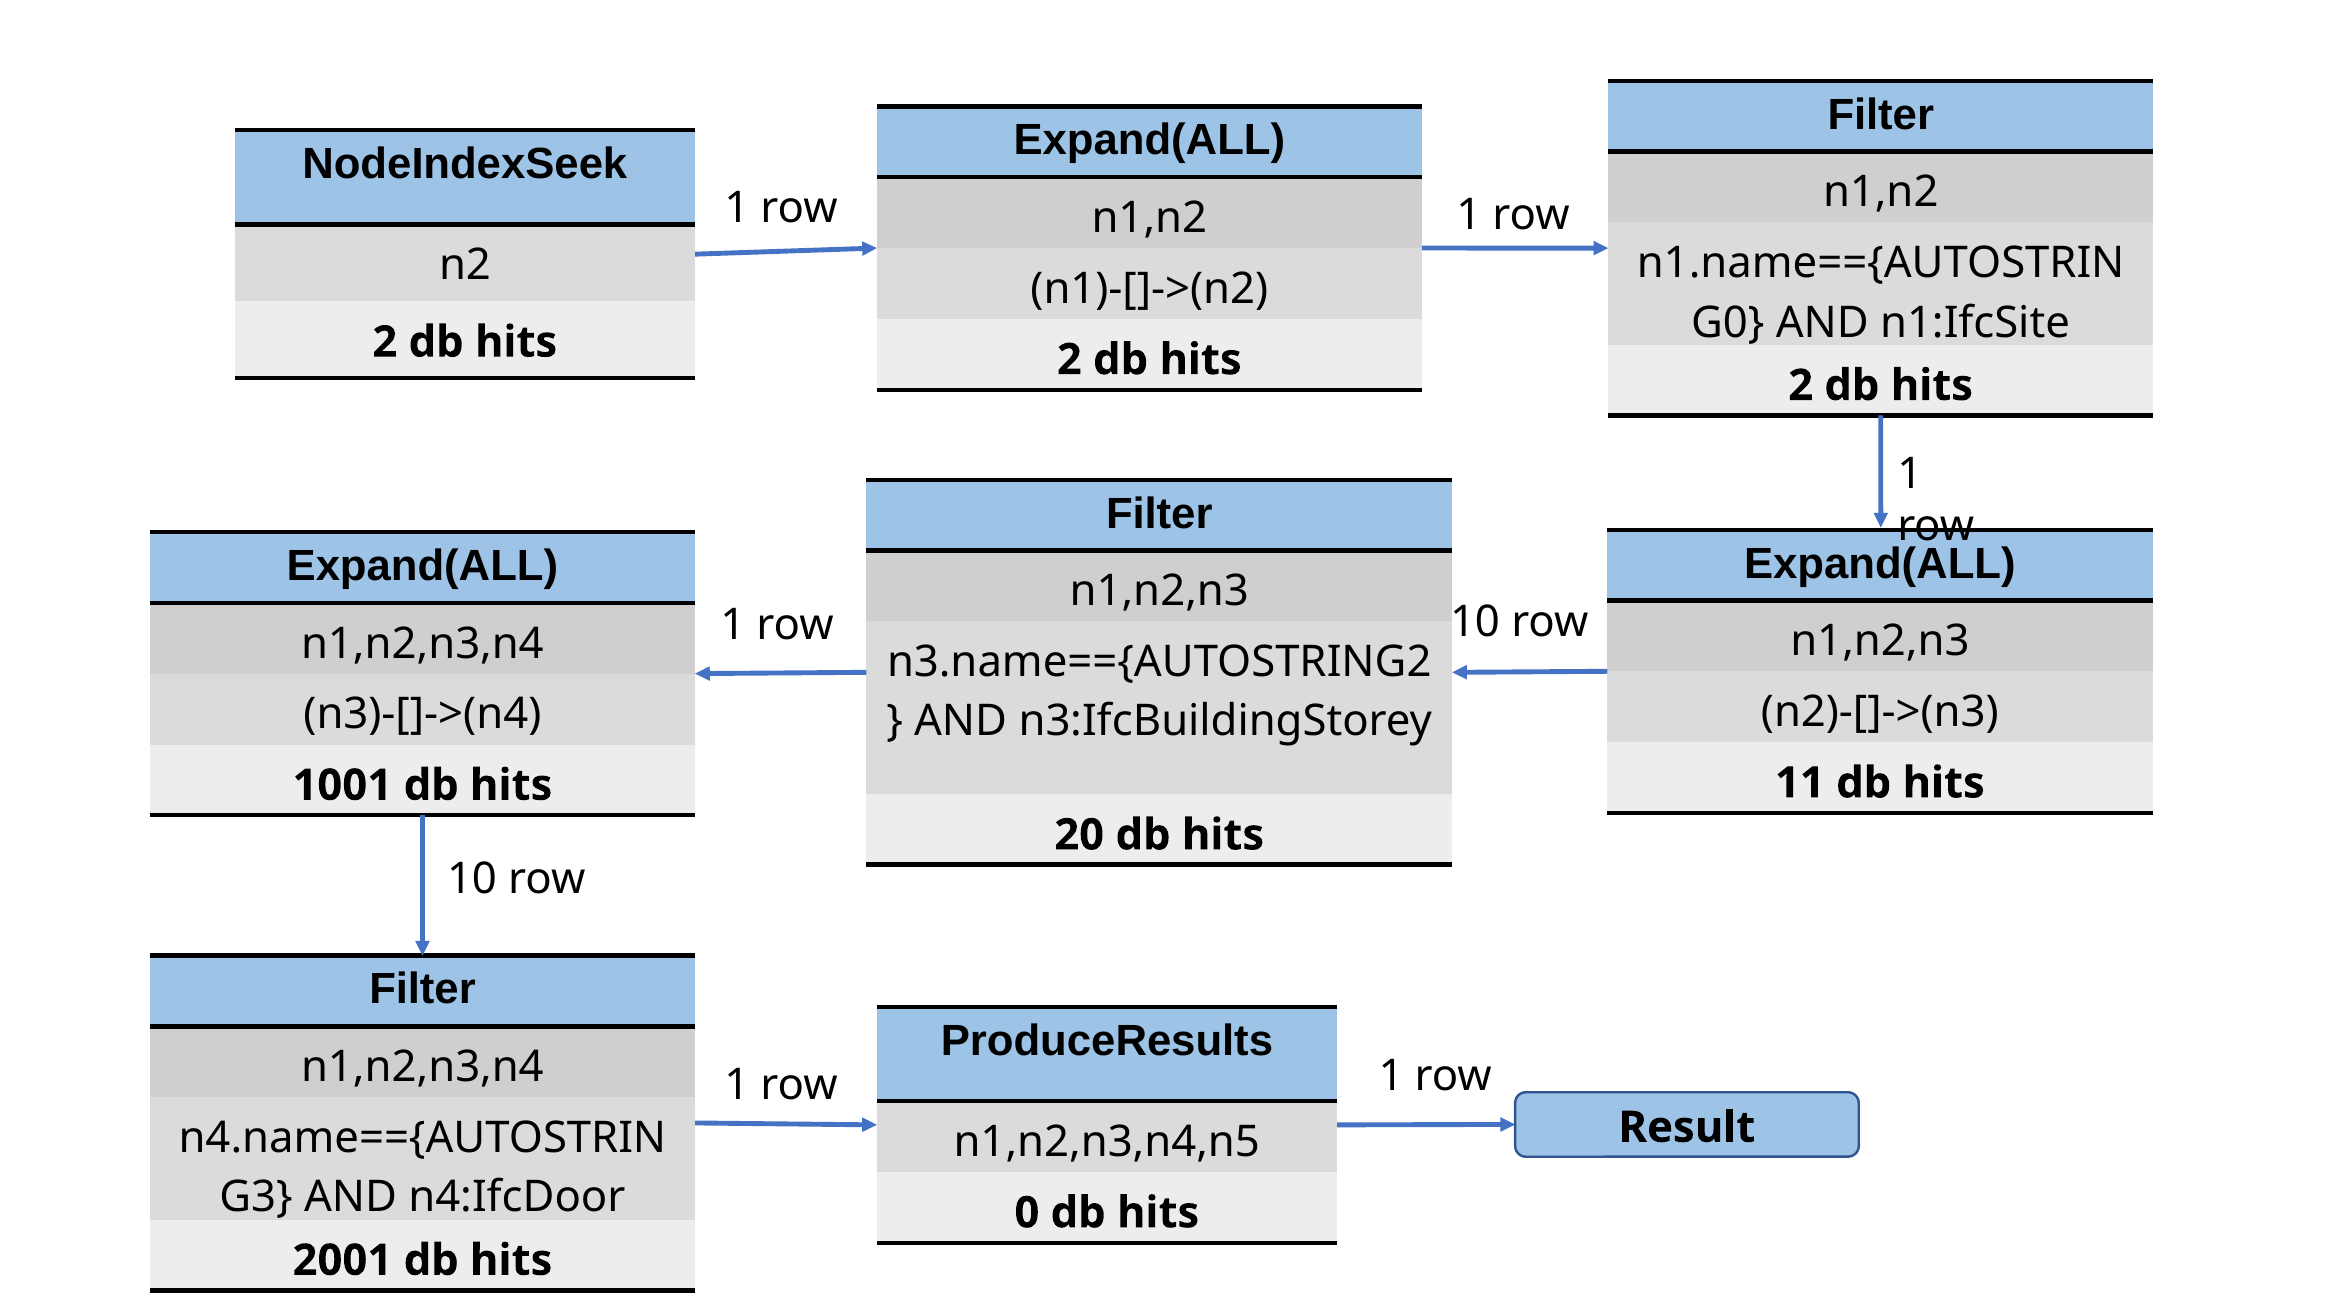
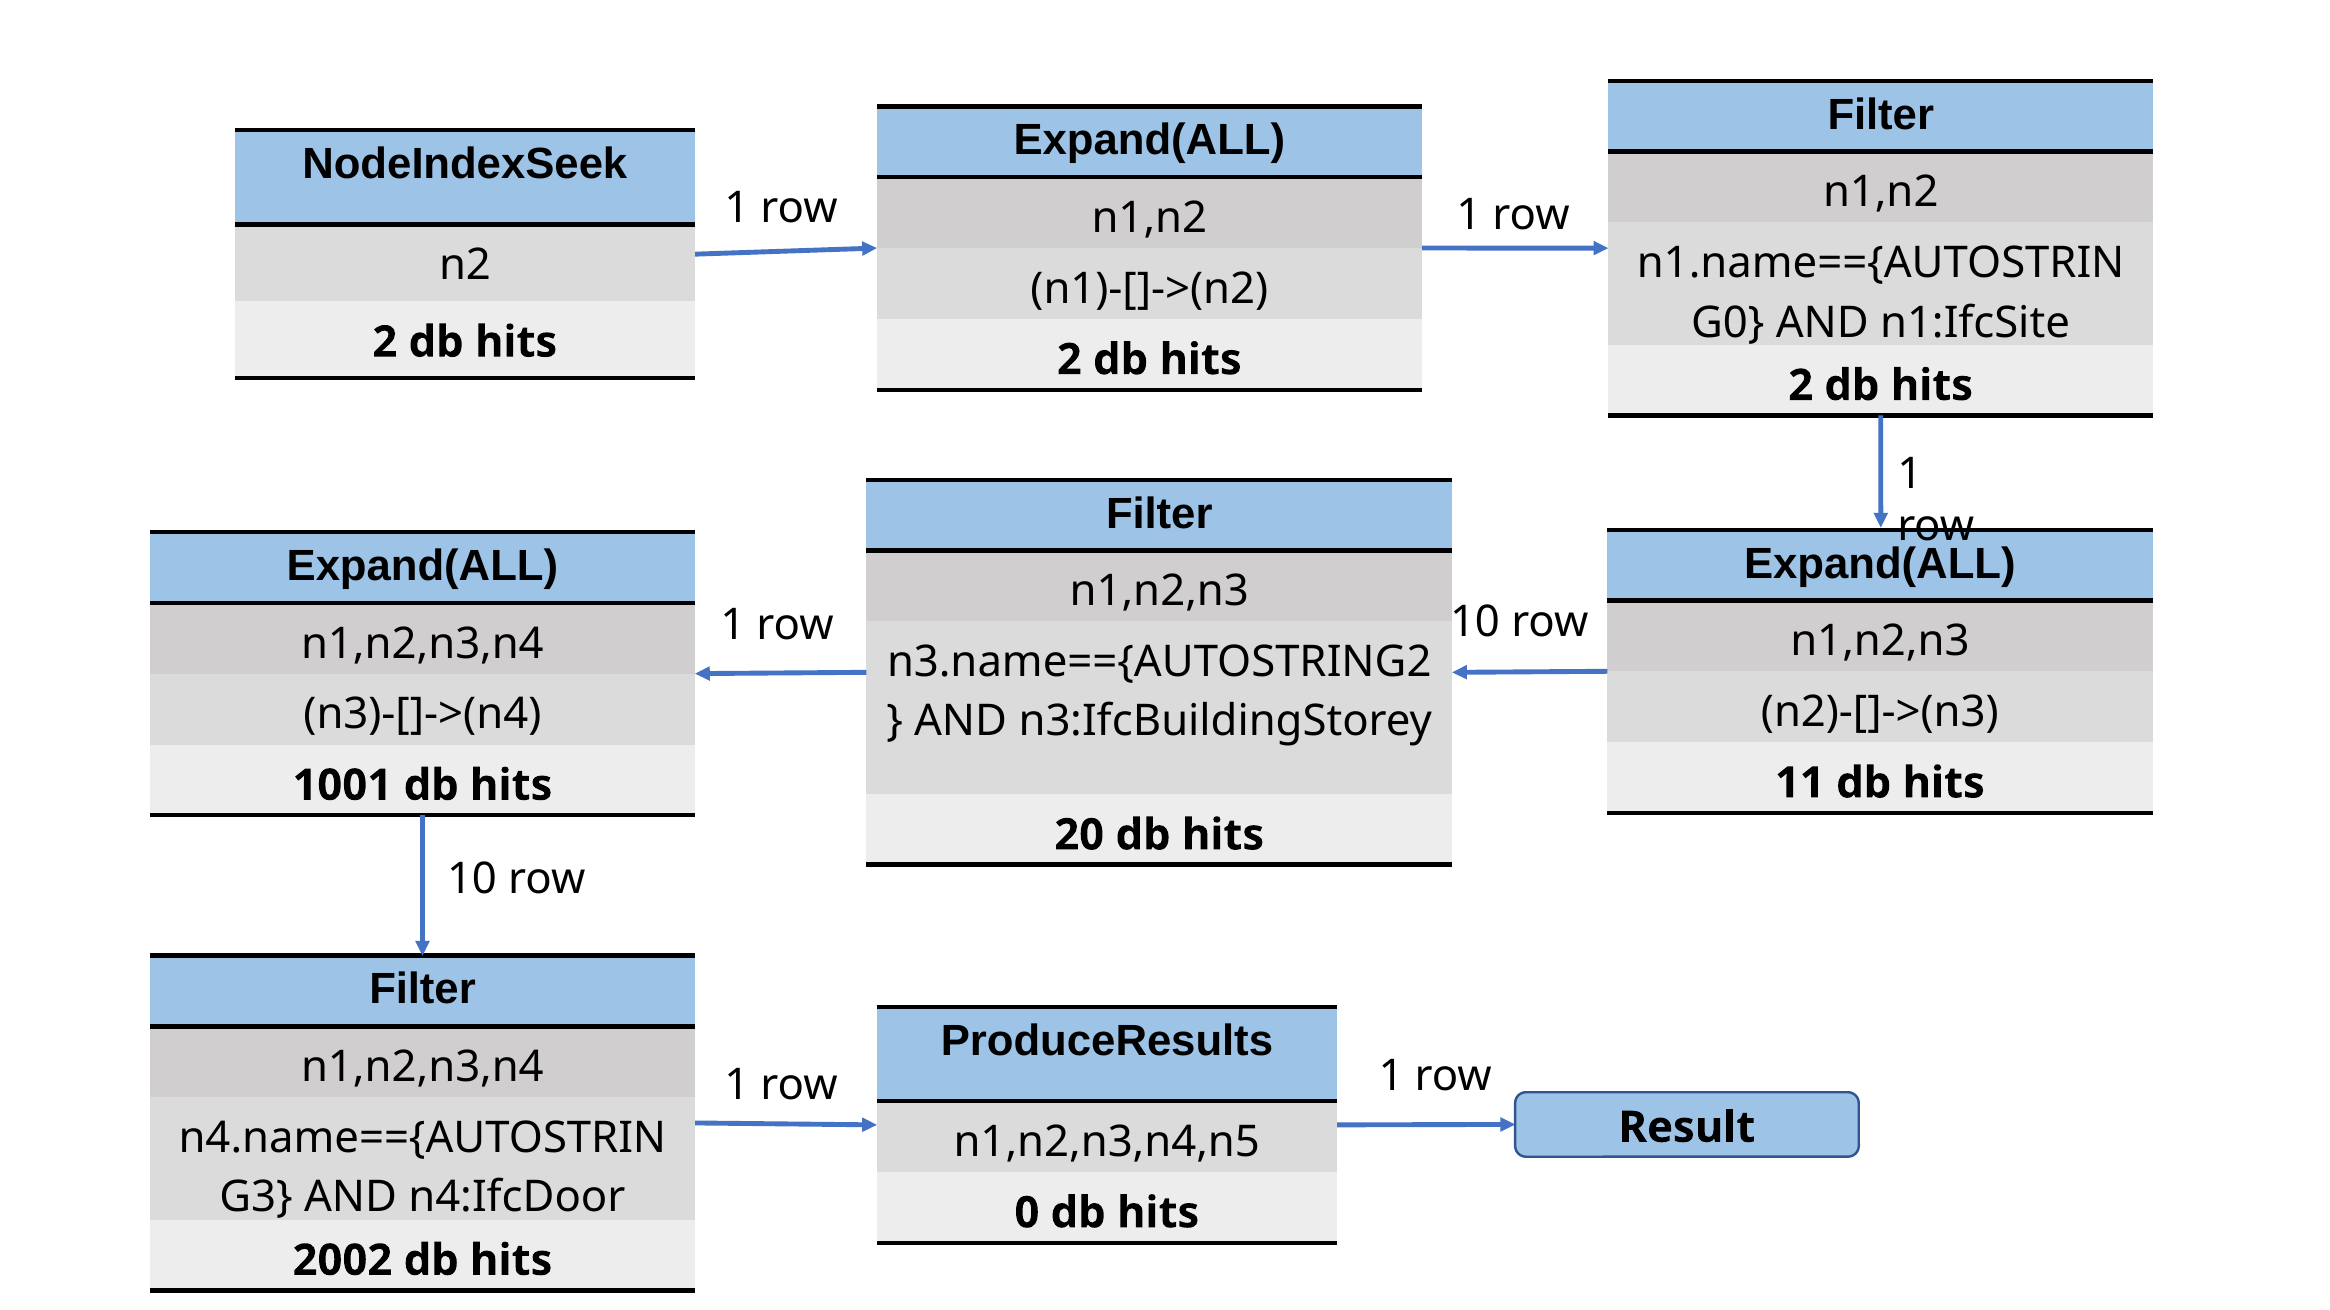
2001: 2001 -> 2002
